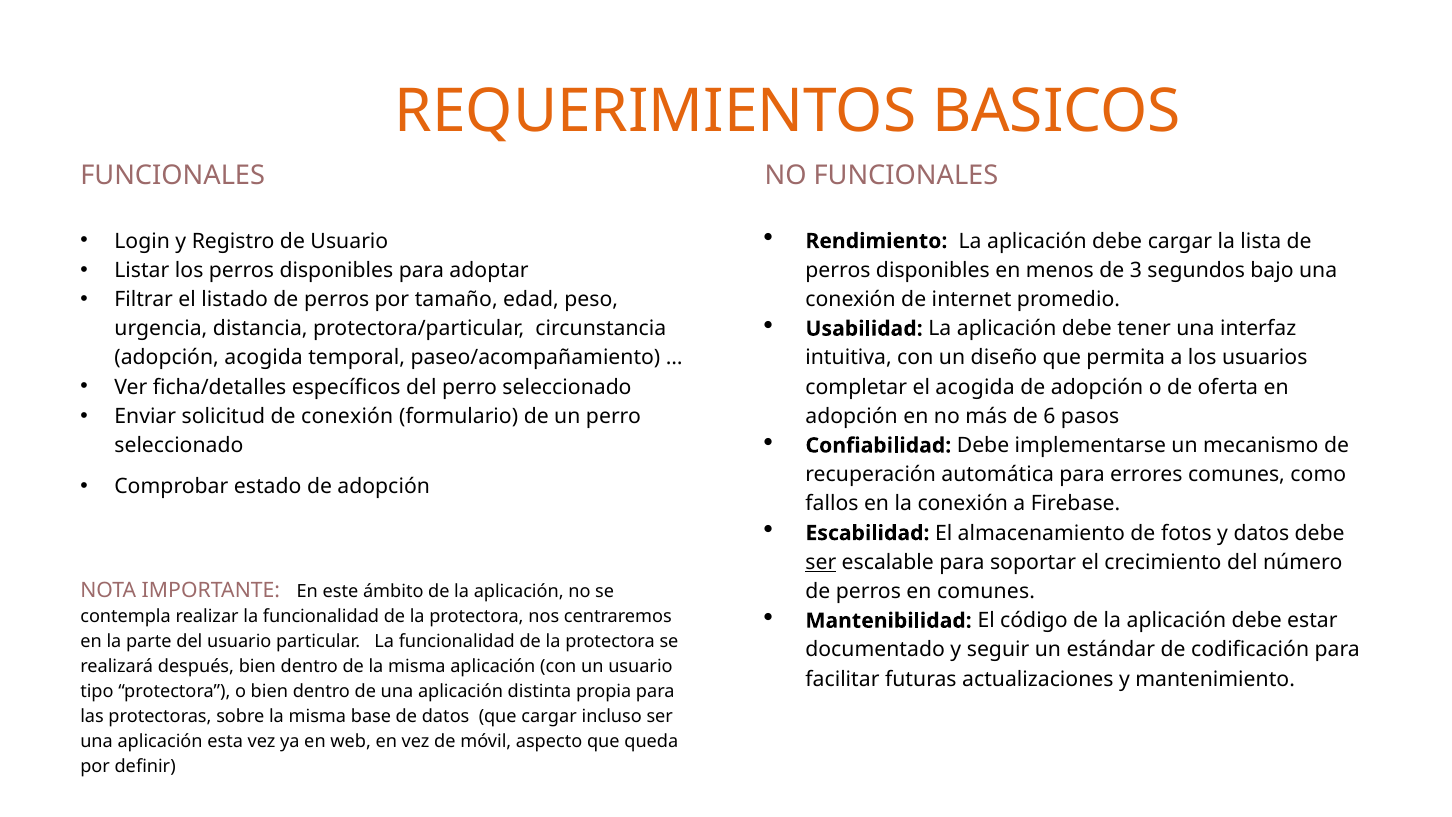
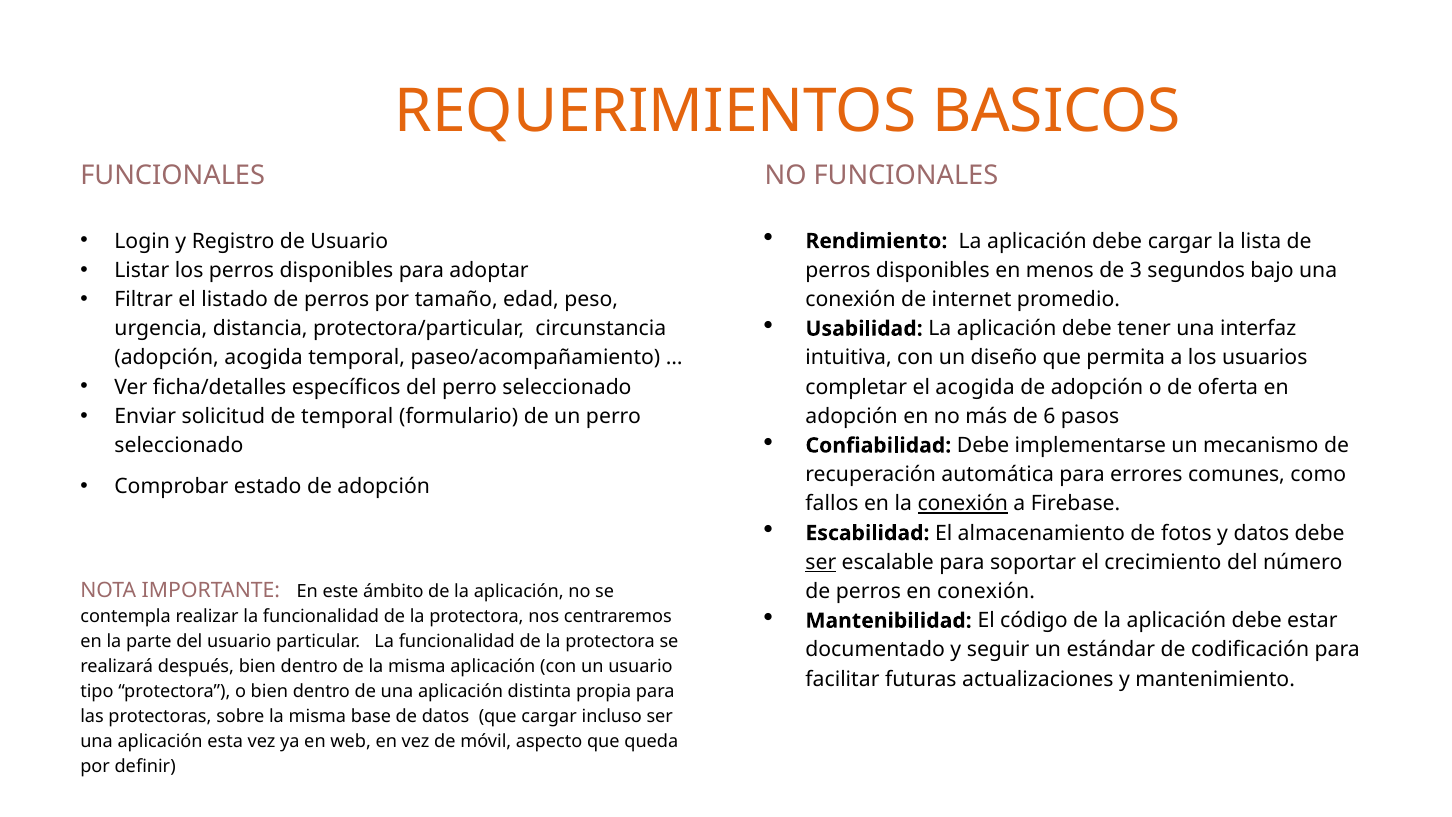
de conexión: conexión -> temporal
conexión at (963, 504) underline: none -> present
en comunes: comunes -> conexión
